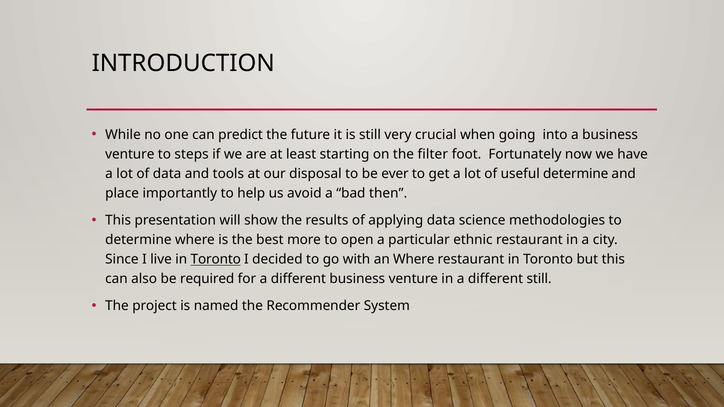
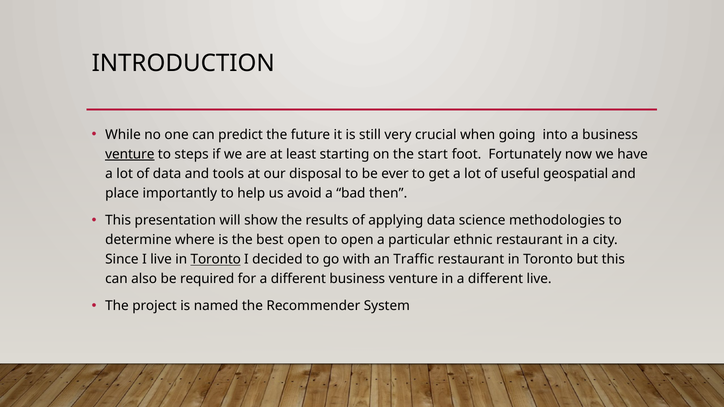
venture at (130, 154) underline: none -> present
filter: filter -> start
useful determine: determine -> geospatial
best more: more -> open
an Where: Where -> Traffic
different still: still -> live
